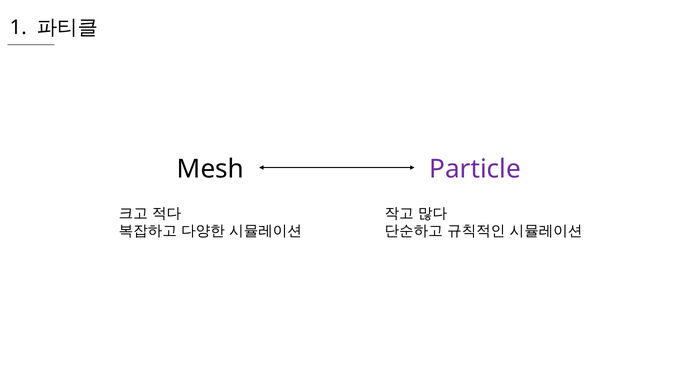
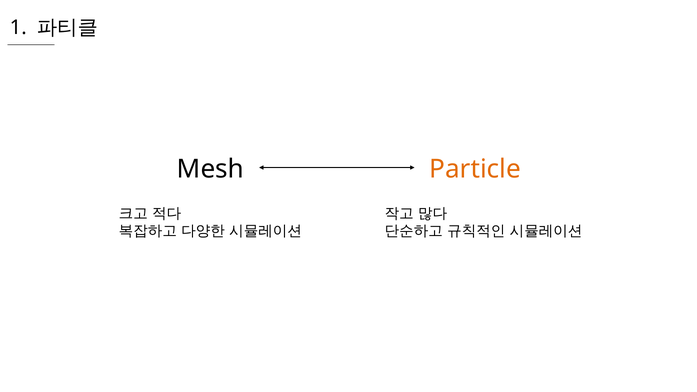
Particle colour: purple -> orange
